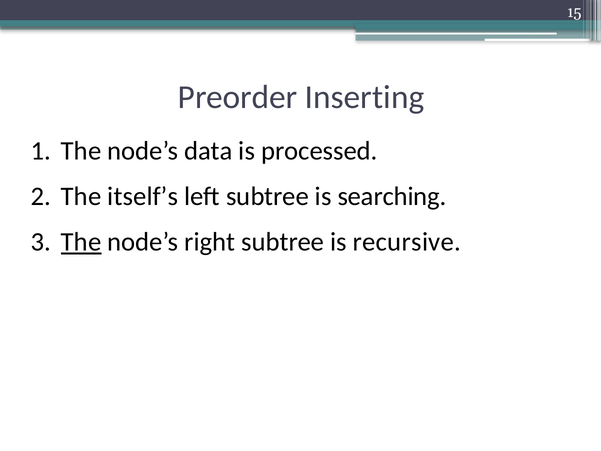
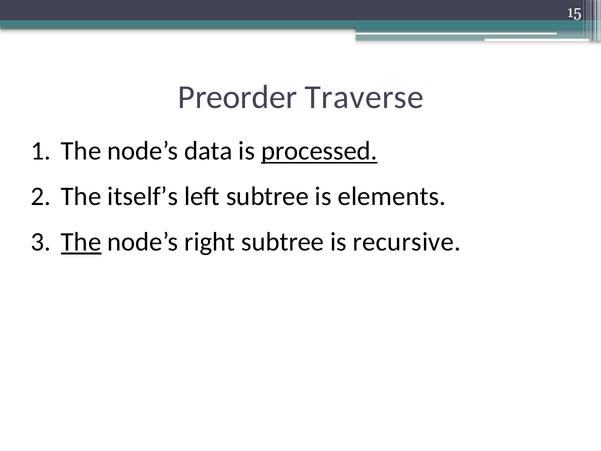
Inserting: Inserting -> Traverse
processed underline: none -> present
searching: searching -> elements
